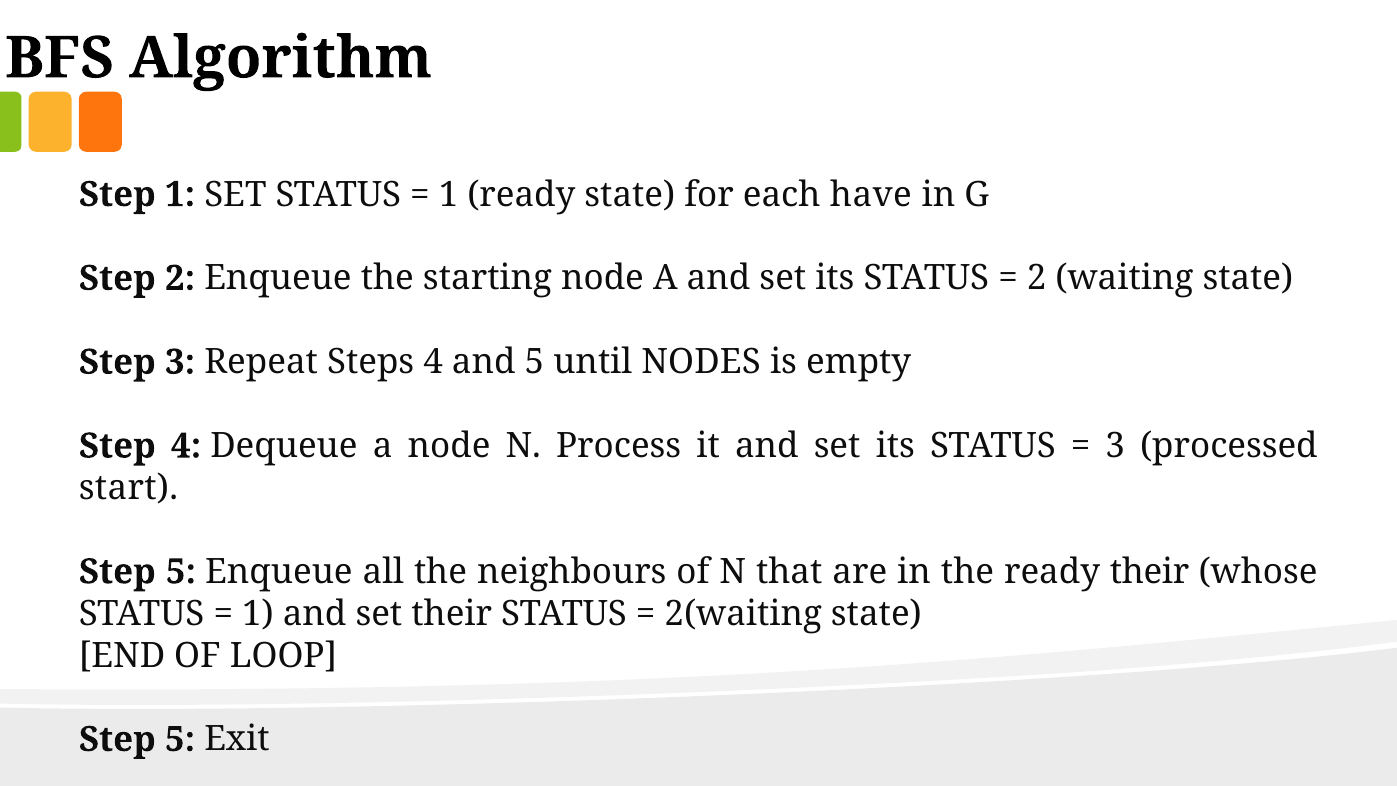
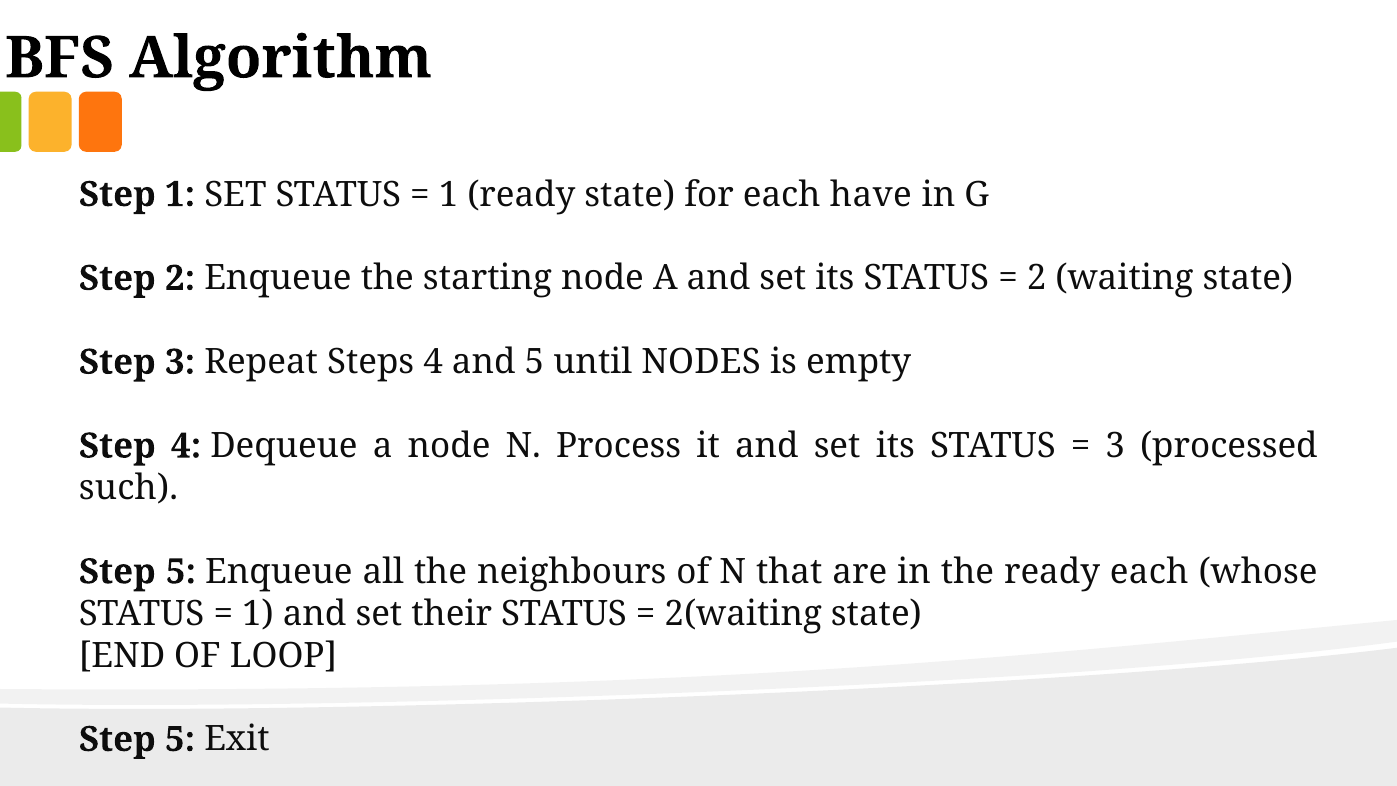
start: start -> such
ready their: their -> each
